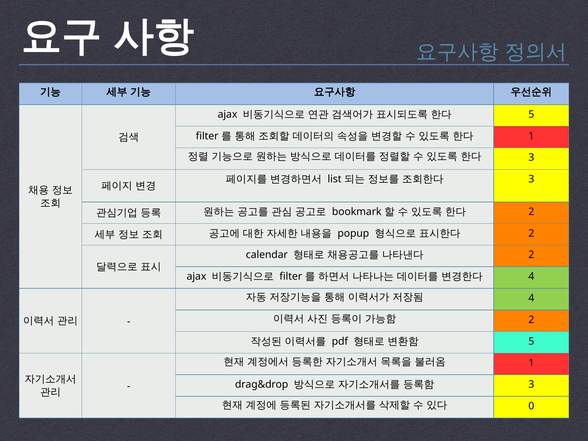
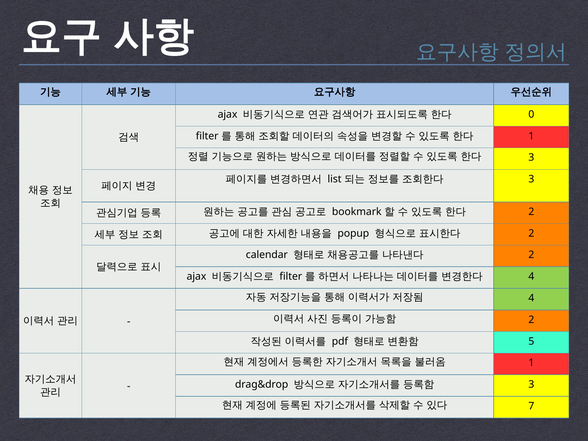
5 at (531, 114): 5 -> 0
0: 0 -> 7
